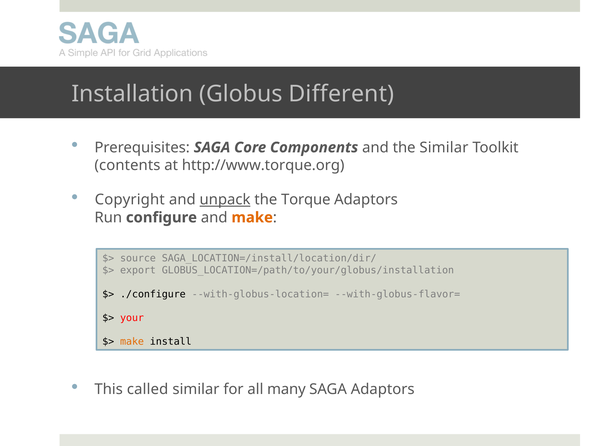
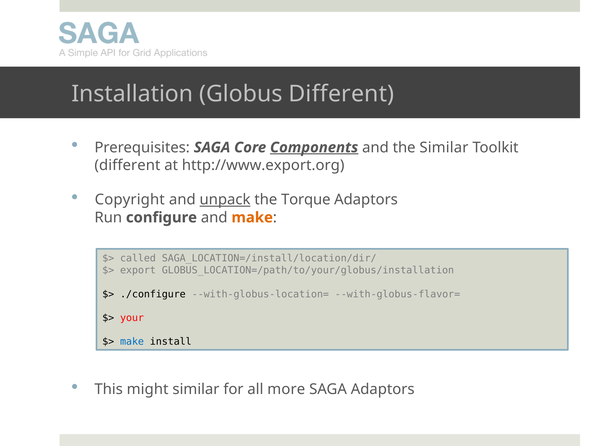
Components underline: none -> present
contents at (127, 165): contents -> different
http://www.torque.org: http://www.torque.org -> http://www.export.org
source: source -> called
make at (132, 342) colour: orange -> blue
called: called -> might
many: many -> more
